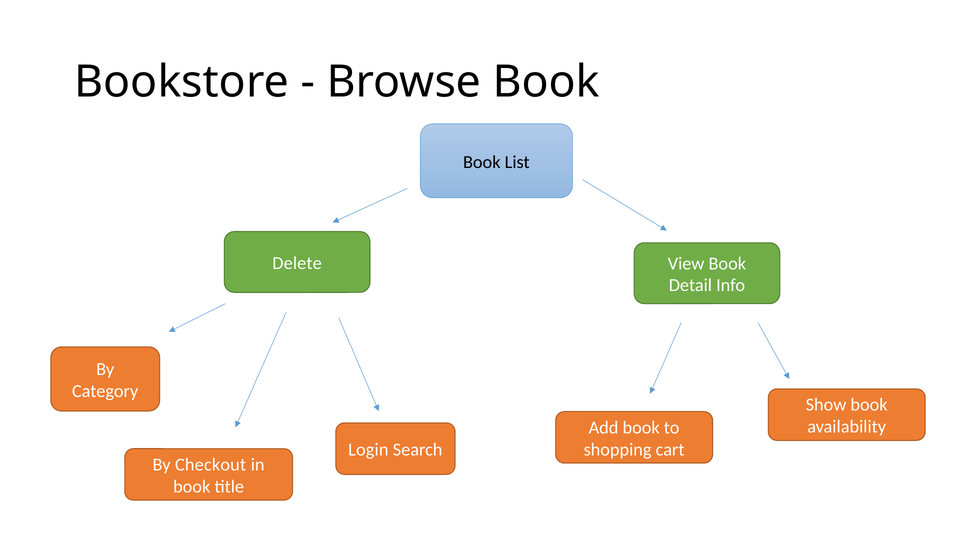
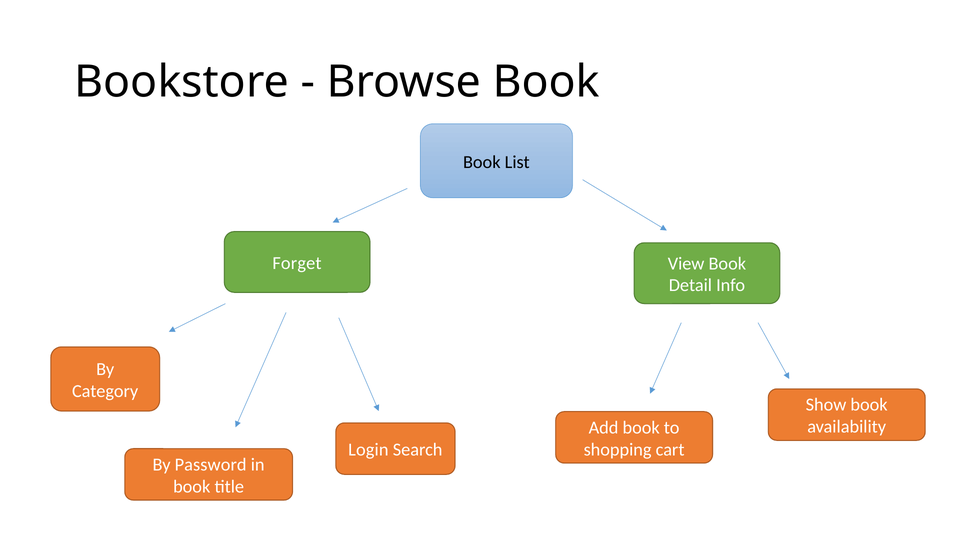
Delete: Delete -> Forget
Checkout: Checkout -> Password
